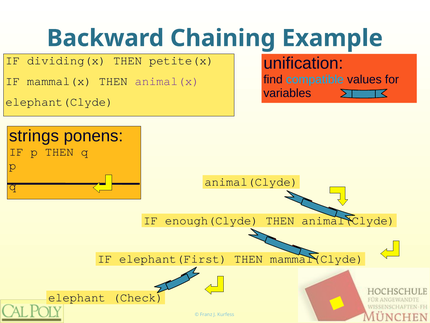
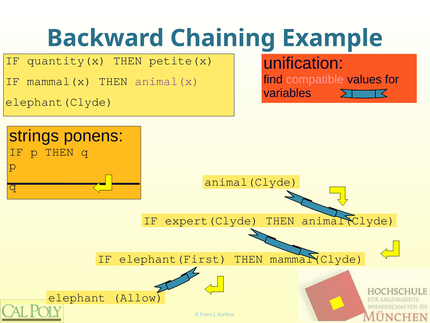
dividing(x: dividing(x -> quantity(x
compatible colour: light blue -> pink
enough(Clyde: enough(Clyde -> expert(Clyde
Check: Check -> Allow
